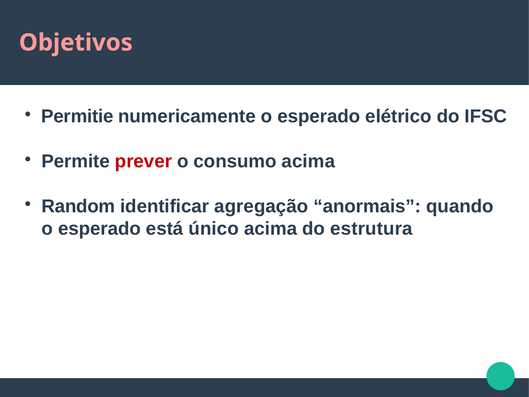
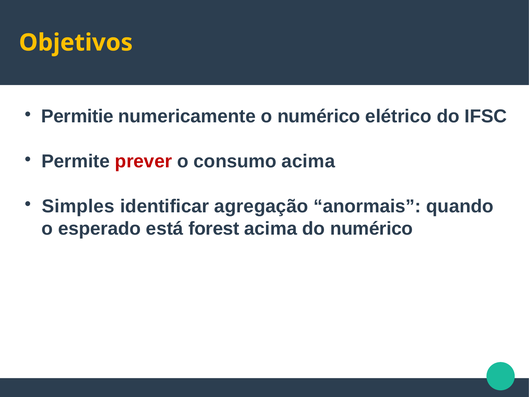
Objetivos colour: pink -> yellow
numericamente o esperado: esperado -> numérico
Random: Random -> Simples
único: único -> forest
do estrutura: estrutura -> numérico
